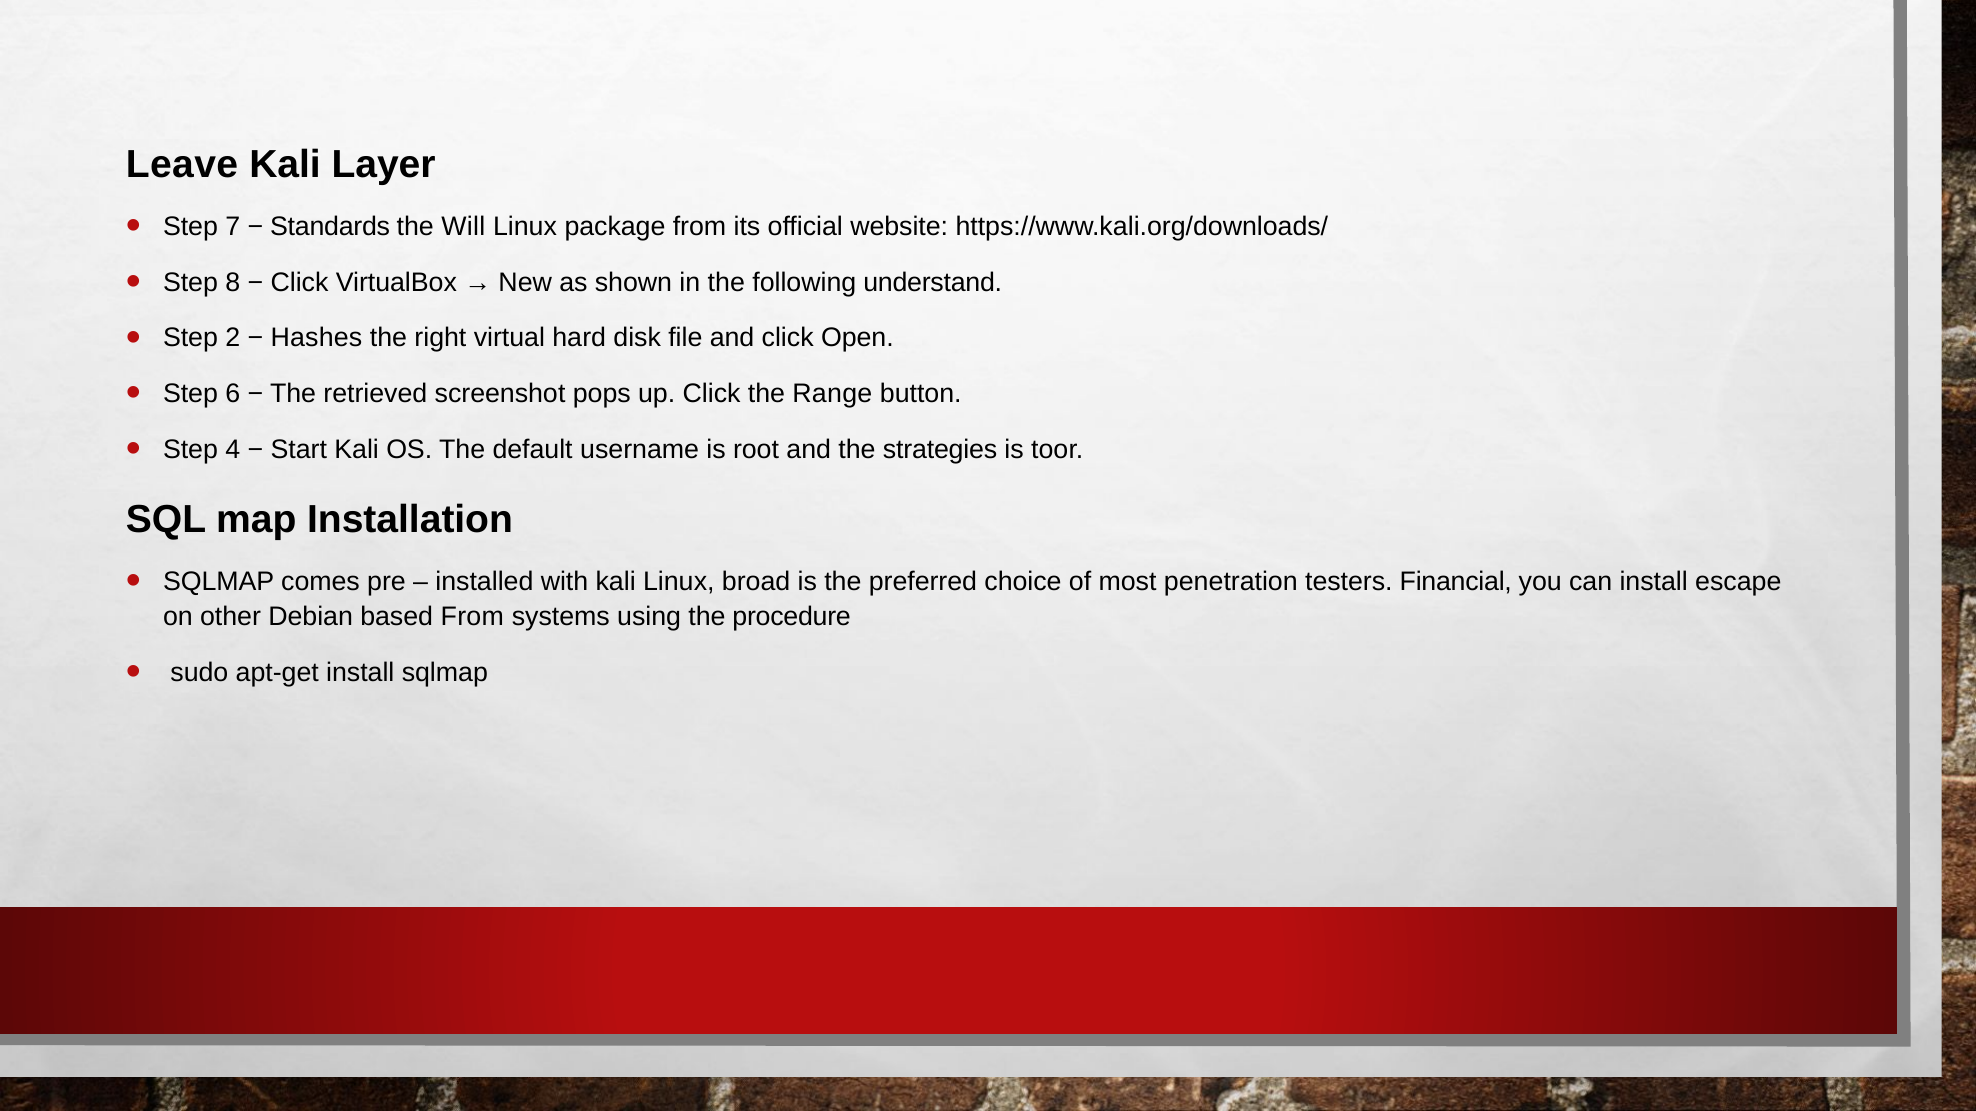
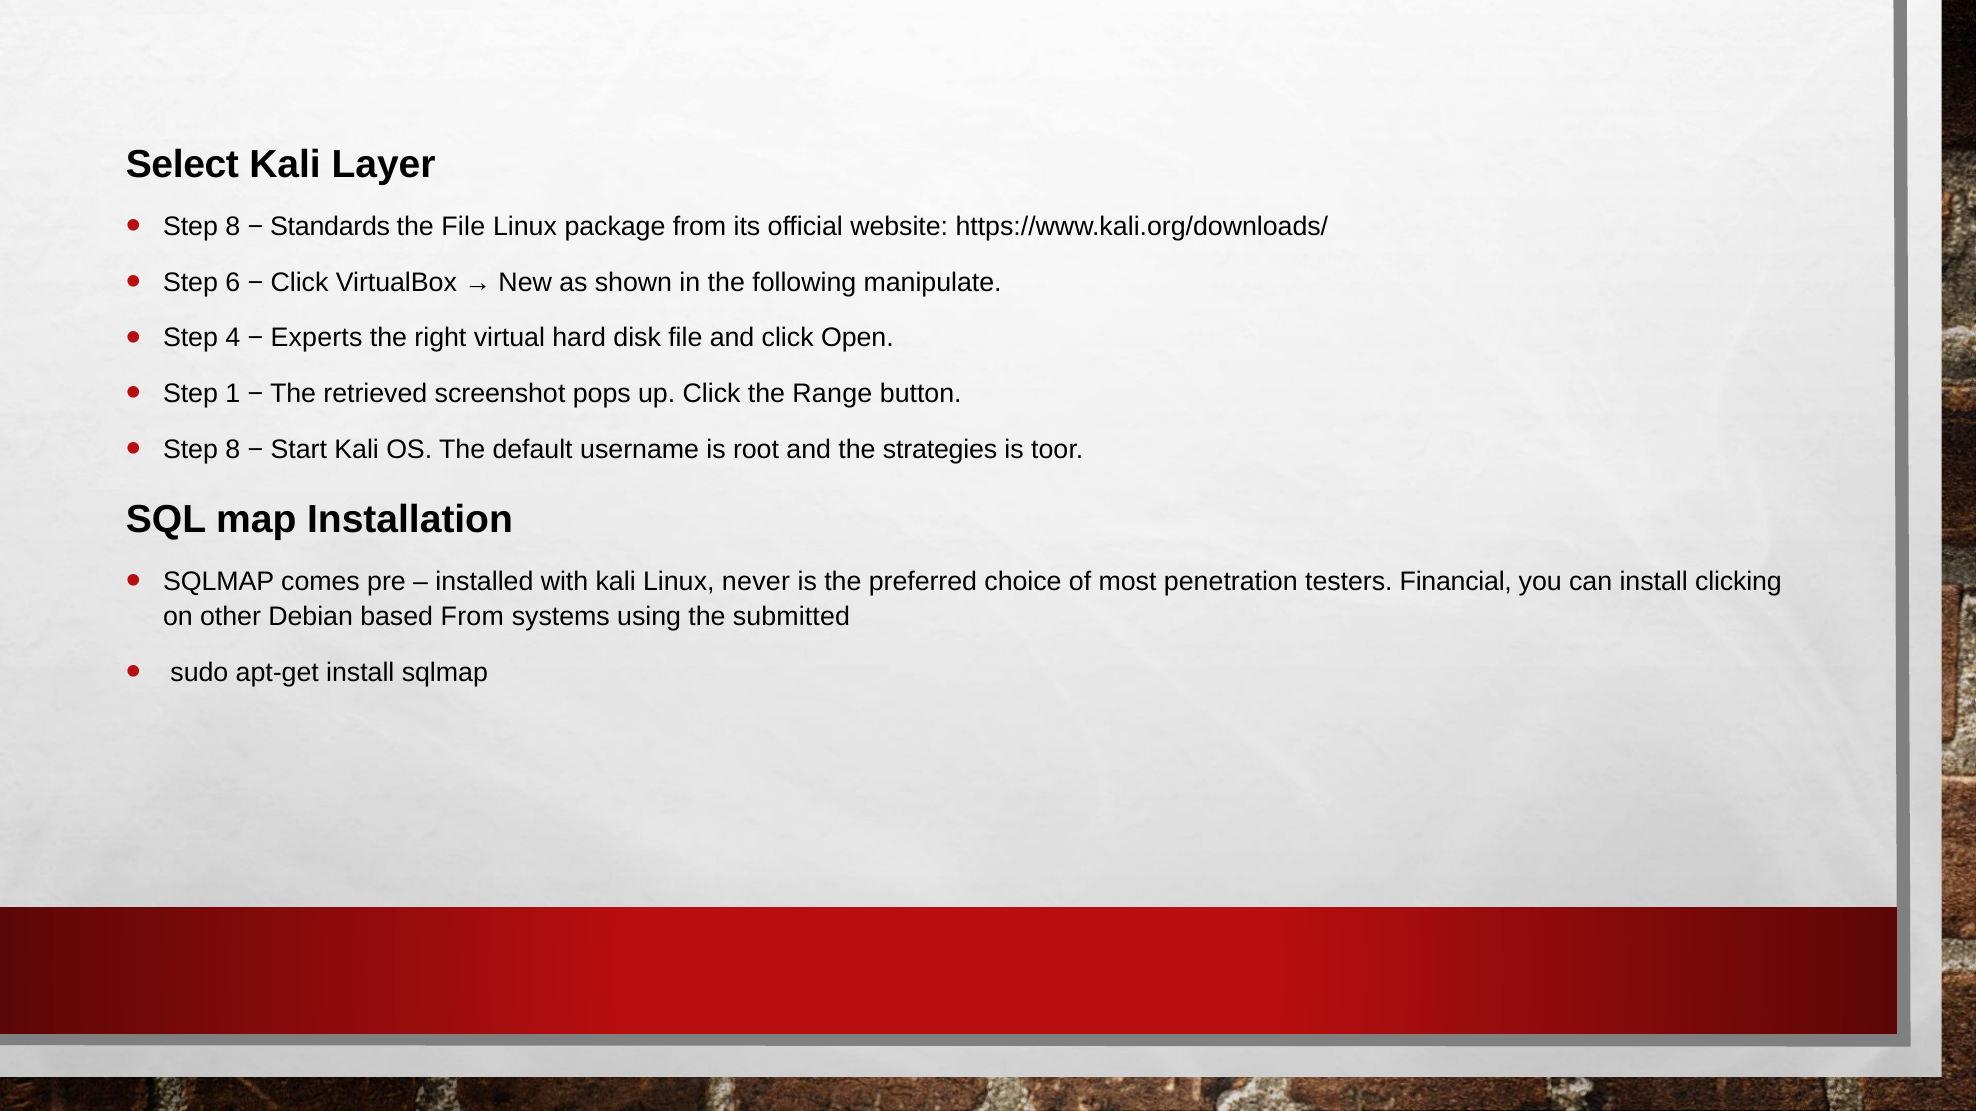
Leave: Leave -> Select
7 at (233, 227): 7 -> 8
the Will: Will -> File
8: 8 -> 6
understand: understand -> manipulate
2: 2 -> 4
Hashes: Hashes -> Experts
6: 6 -> 1
4 at (233, 450): 4 -> 8
broad: broad -> never
escape: escape -> clicking
procedure: procedure -> submitted
